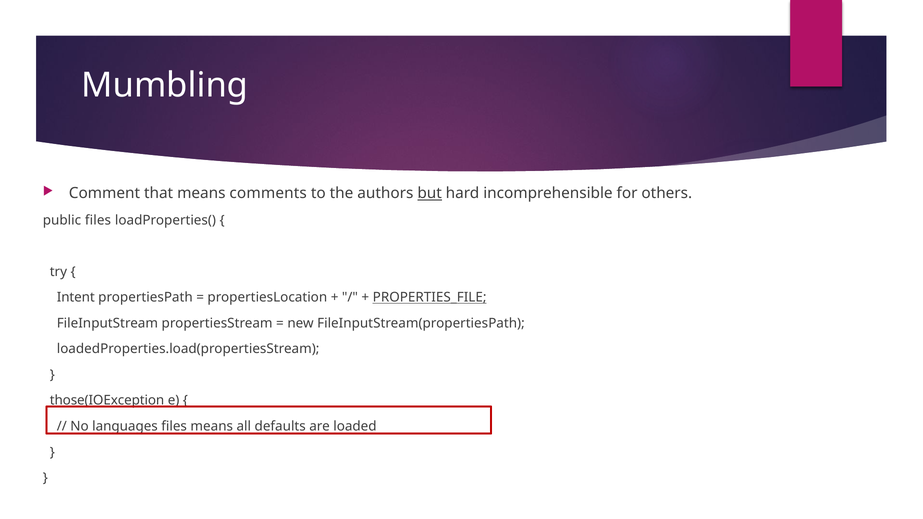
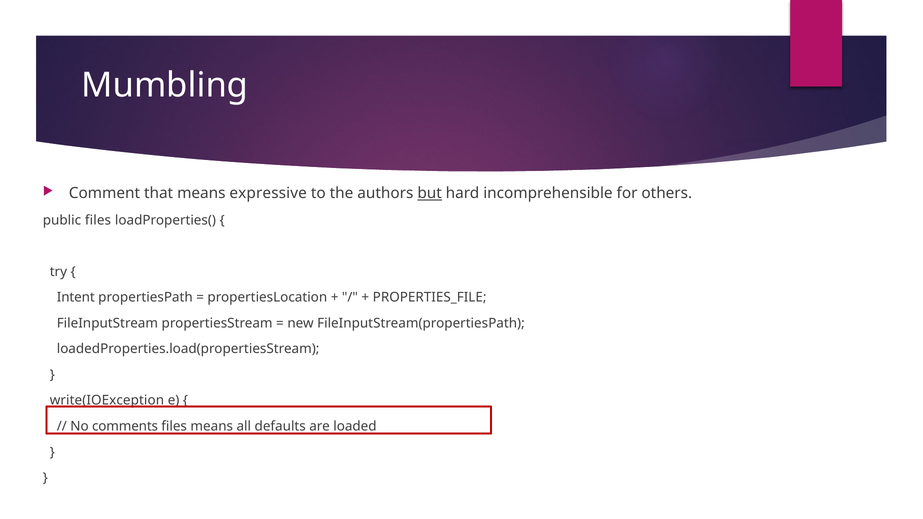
comments: comments -> expressive
PROPERTIES_FILE underline: present -> none
those(IOException: those(IOException -> write(IOException
languages: languages -> comments
